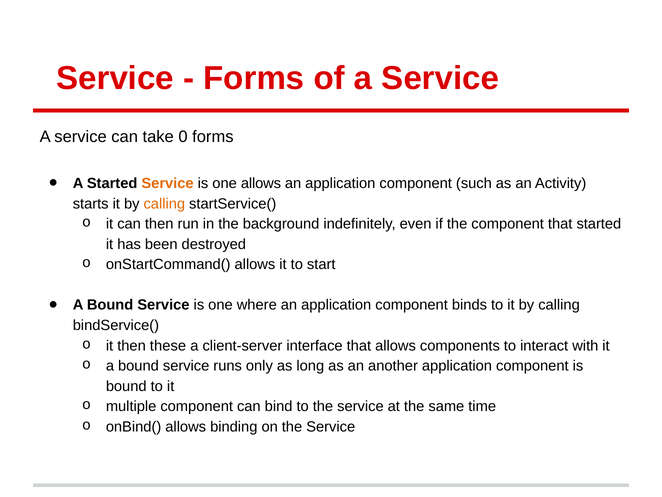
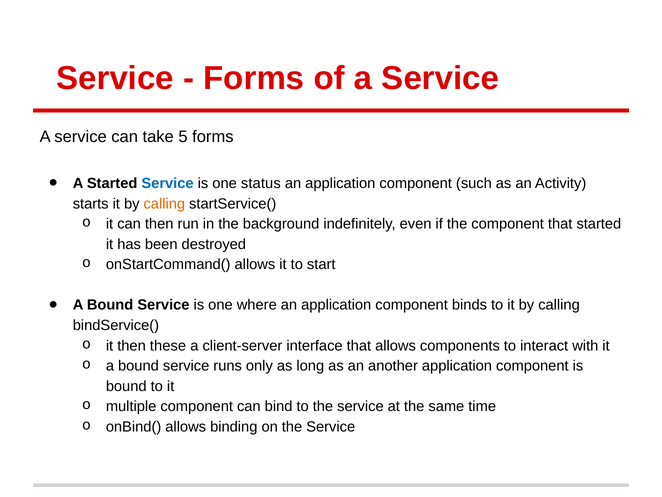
0: 0 -> 5
Service at (168, 183) colour: orange -> blue
one allows: allows -> status
